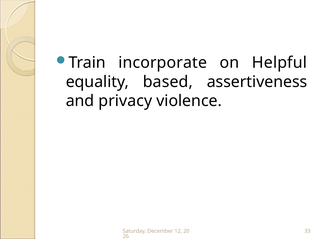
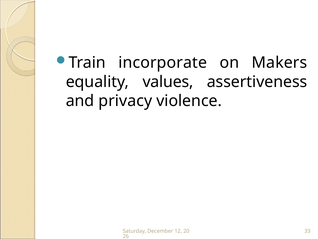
Helpful: Helpful -> Makers
based: based -> values
